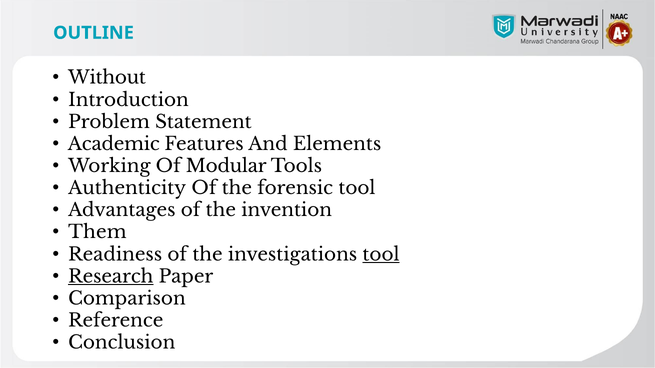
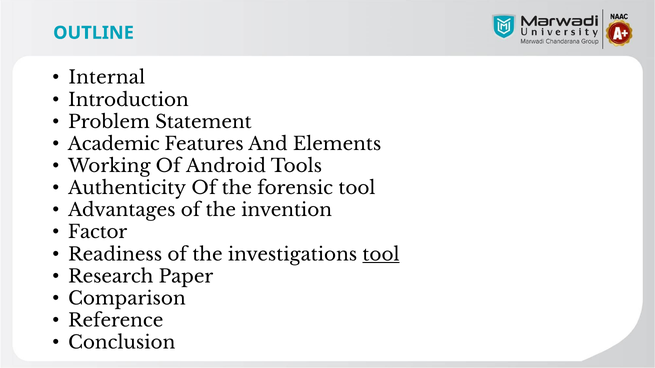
Without: Without -> Internal
Modular: Modular -> Android
Them: Them -> Factor
Research underline: present -> none
